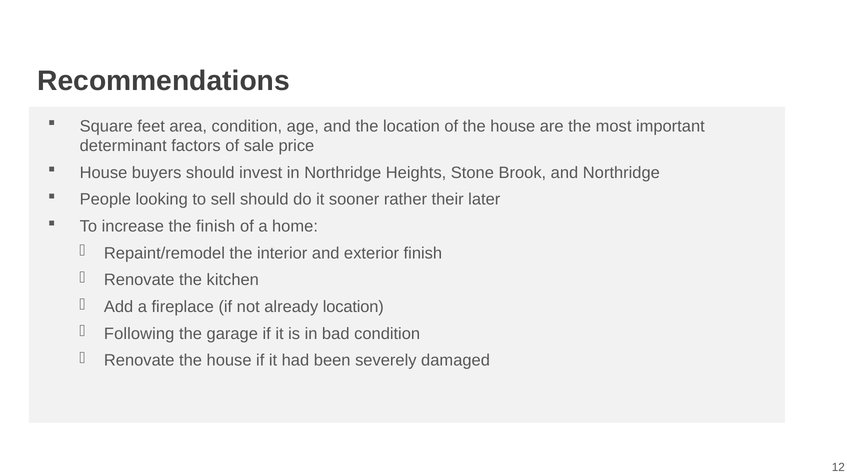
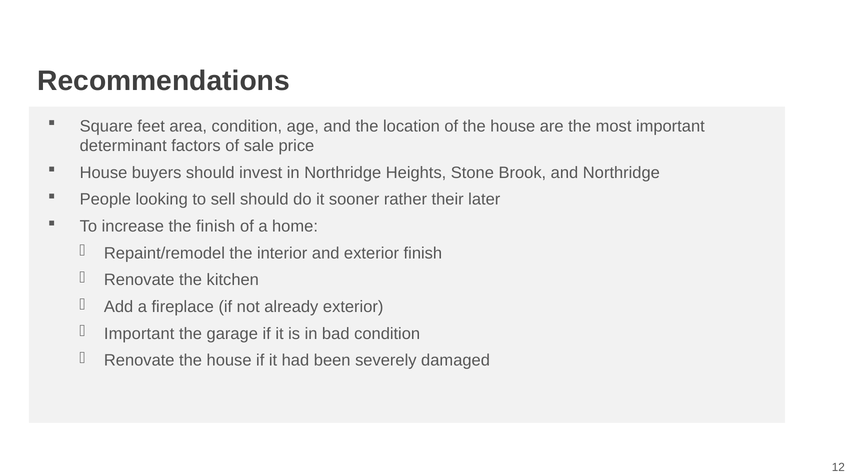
already location: location -> exterior
Following at (139, 334): Following -> Important
